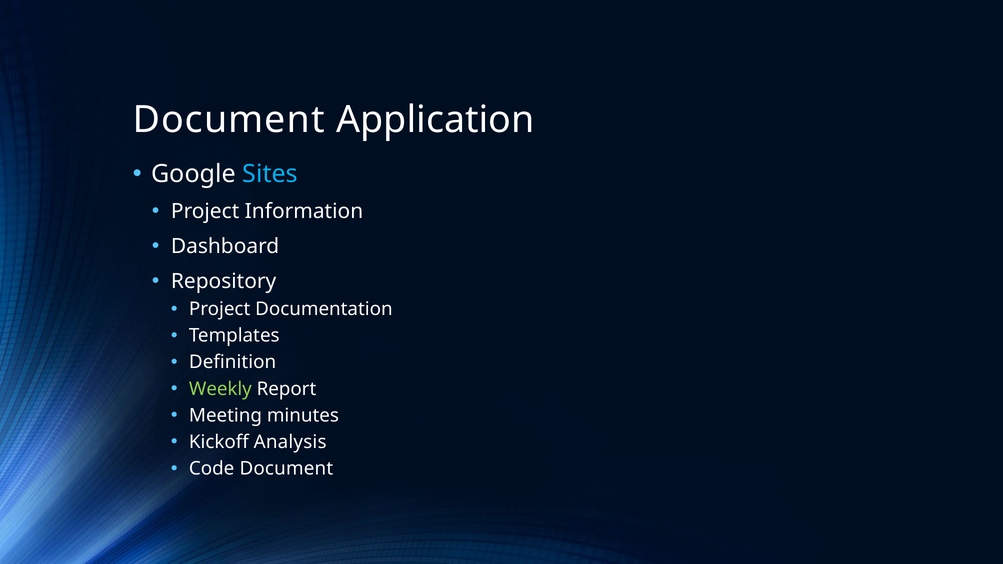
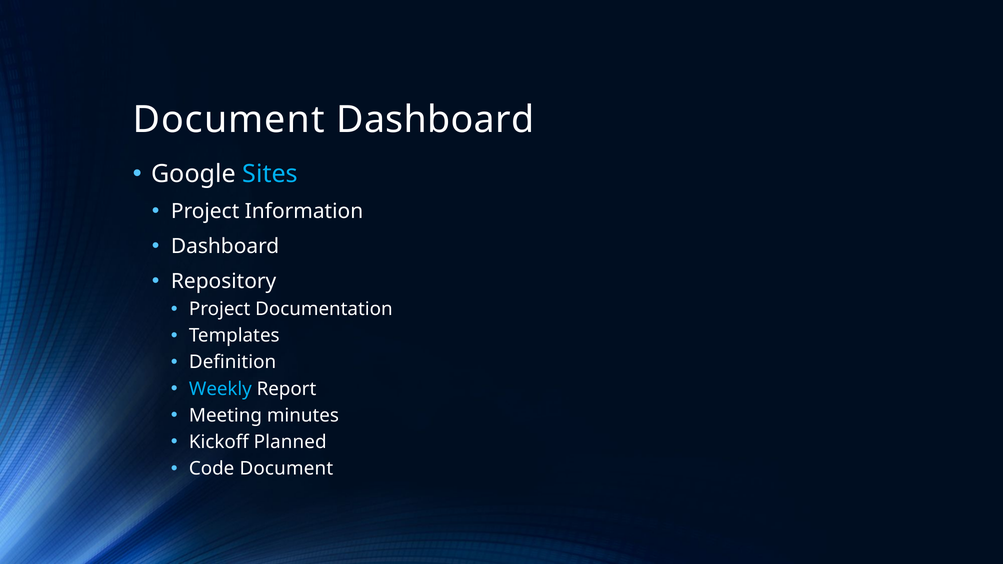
Document Application: Application -> Dashboard
Weekly colour: light green -> light blue
Analysis: Analysis -> Planned
